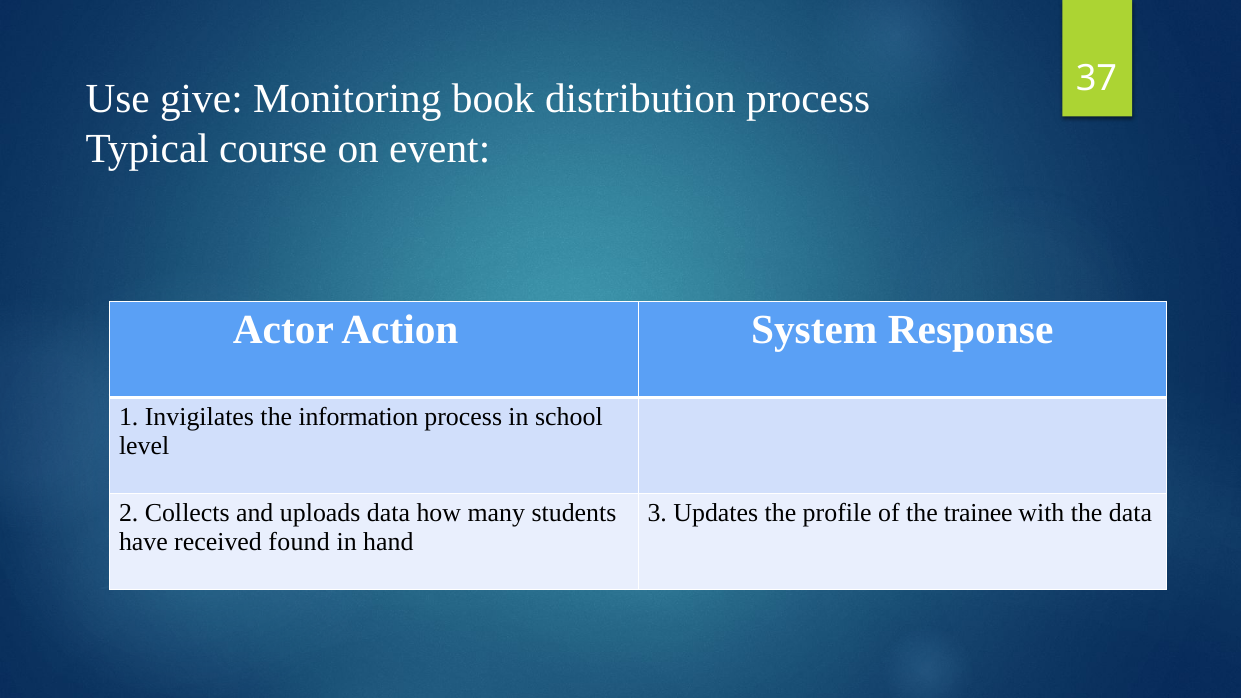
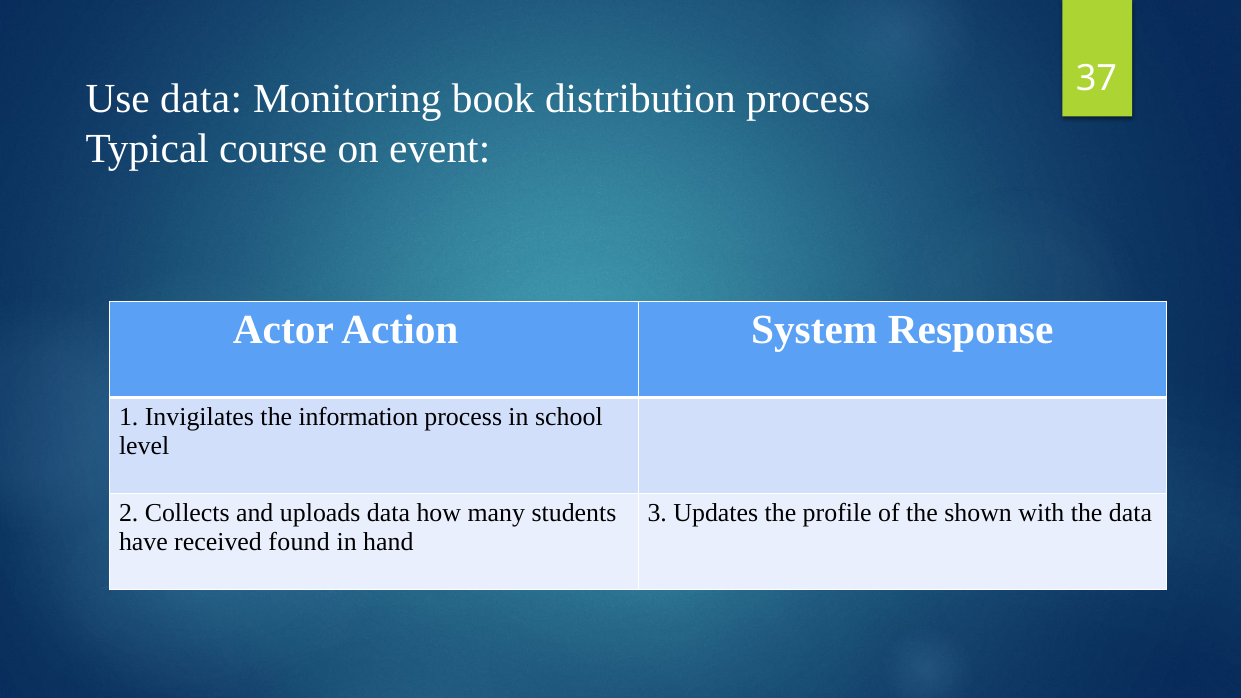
Use give: give -> data
trainee: trainee -> shown
